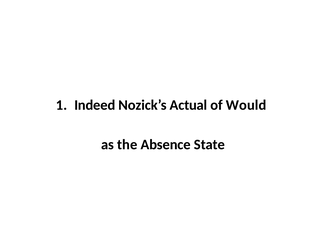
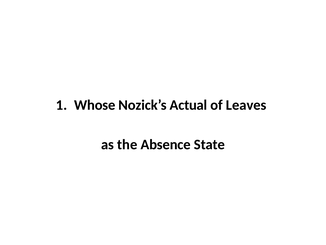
Indeed: Indeed -> Whose
Would: Would -> Leaves
